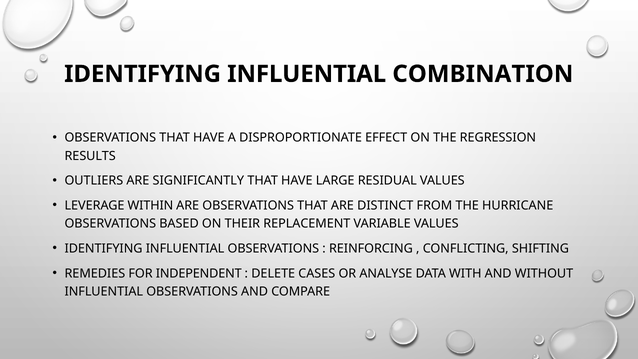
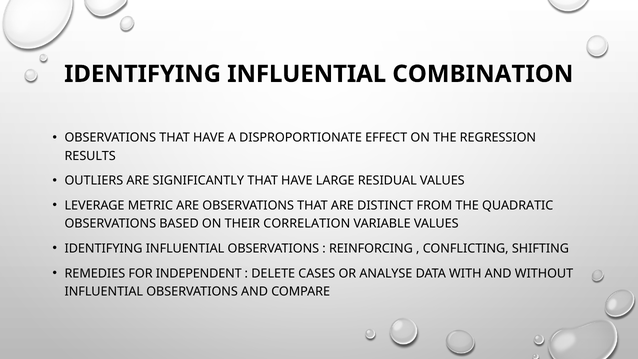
WITHIN: WITHIN -> METRIC
HURRICANE: HURRICANE -> QUADRATIC
REPLACEMENT: REPLACEMENT -> CORRELATION
